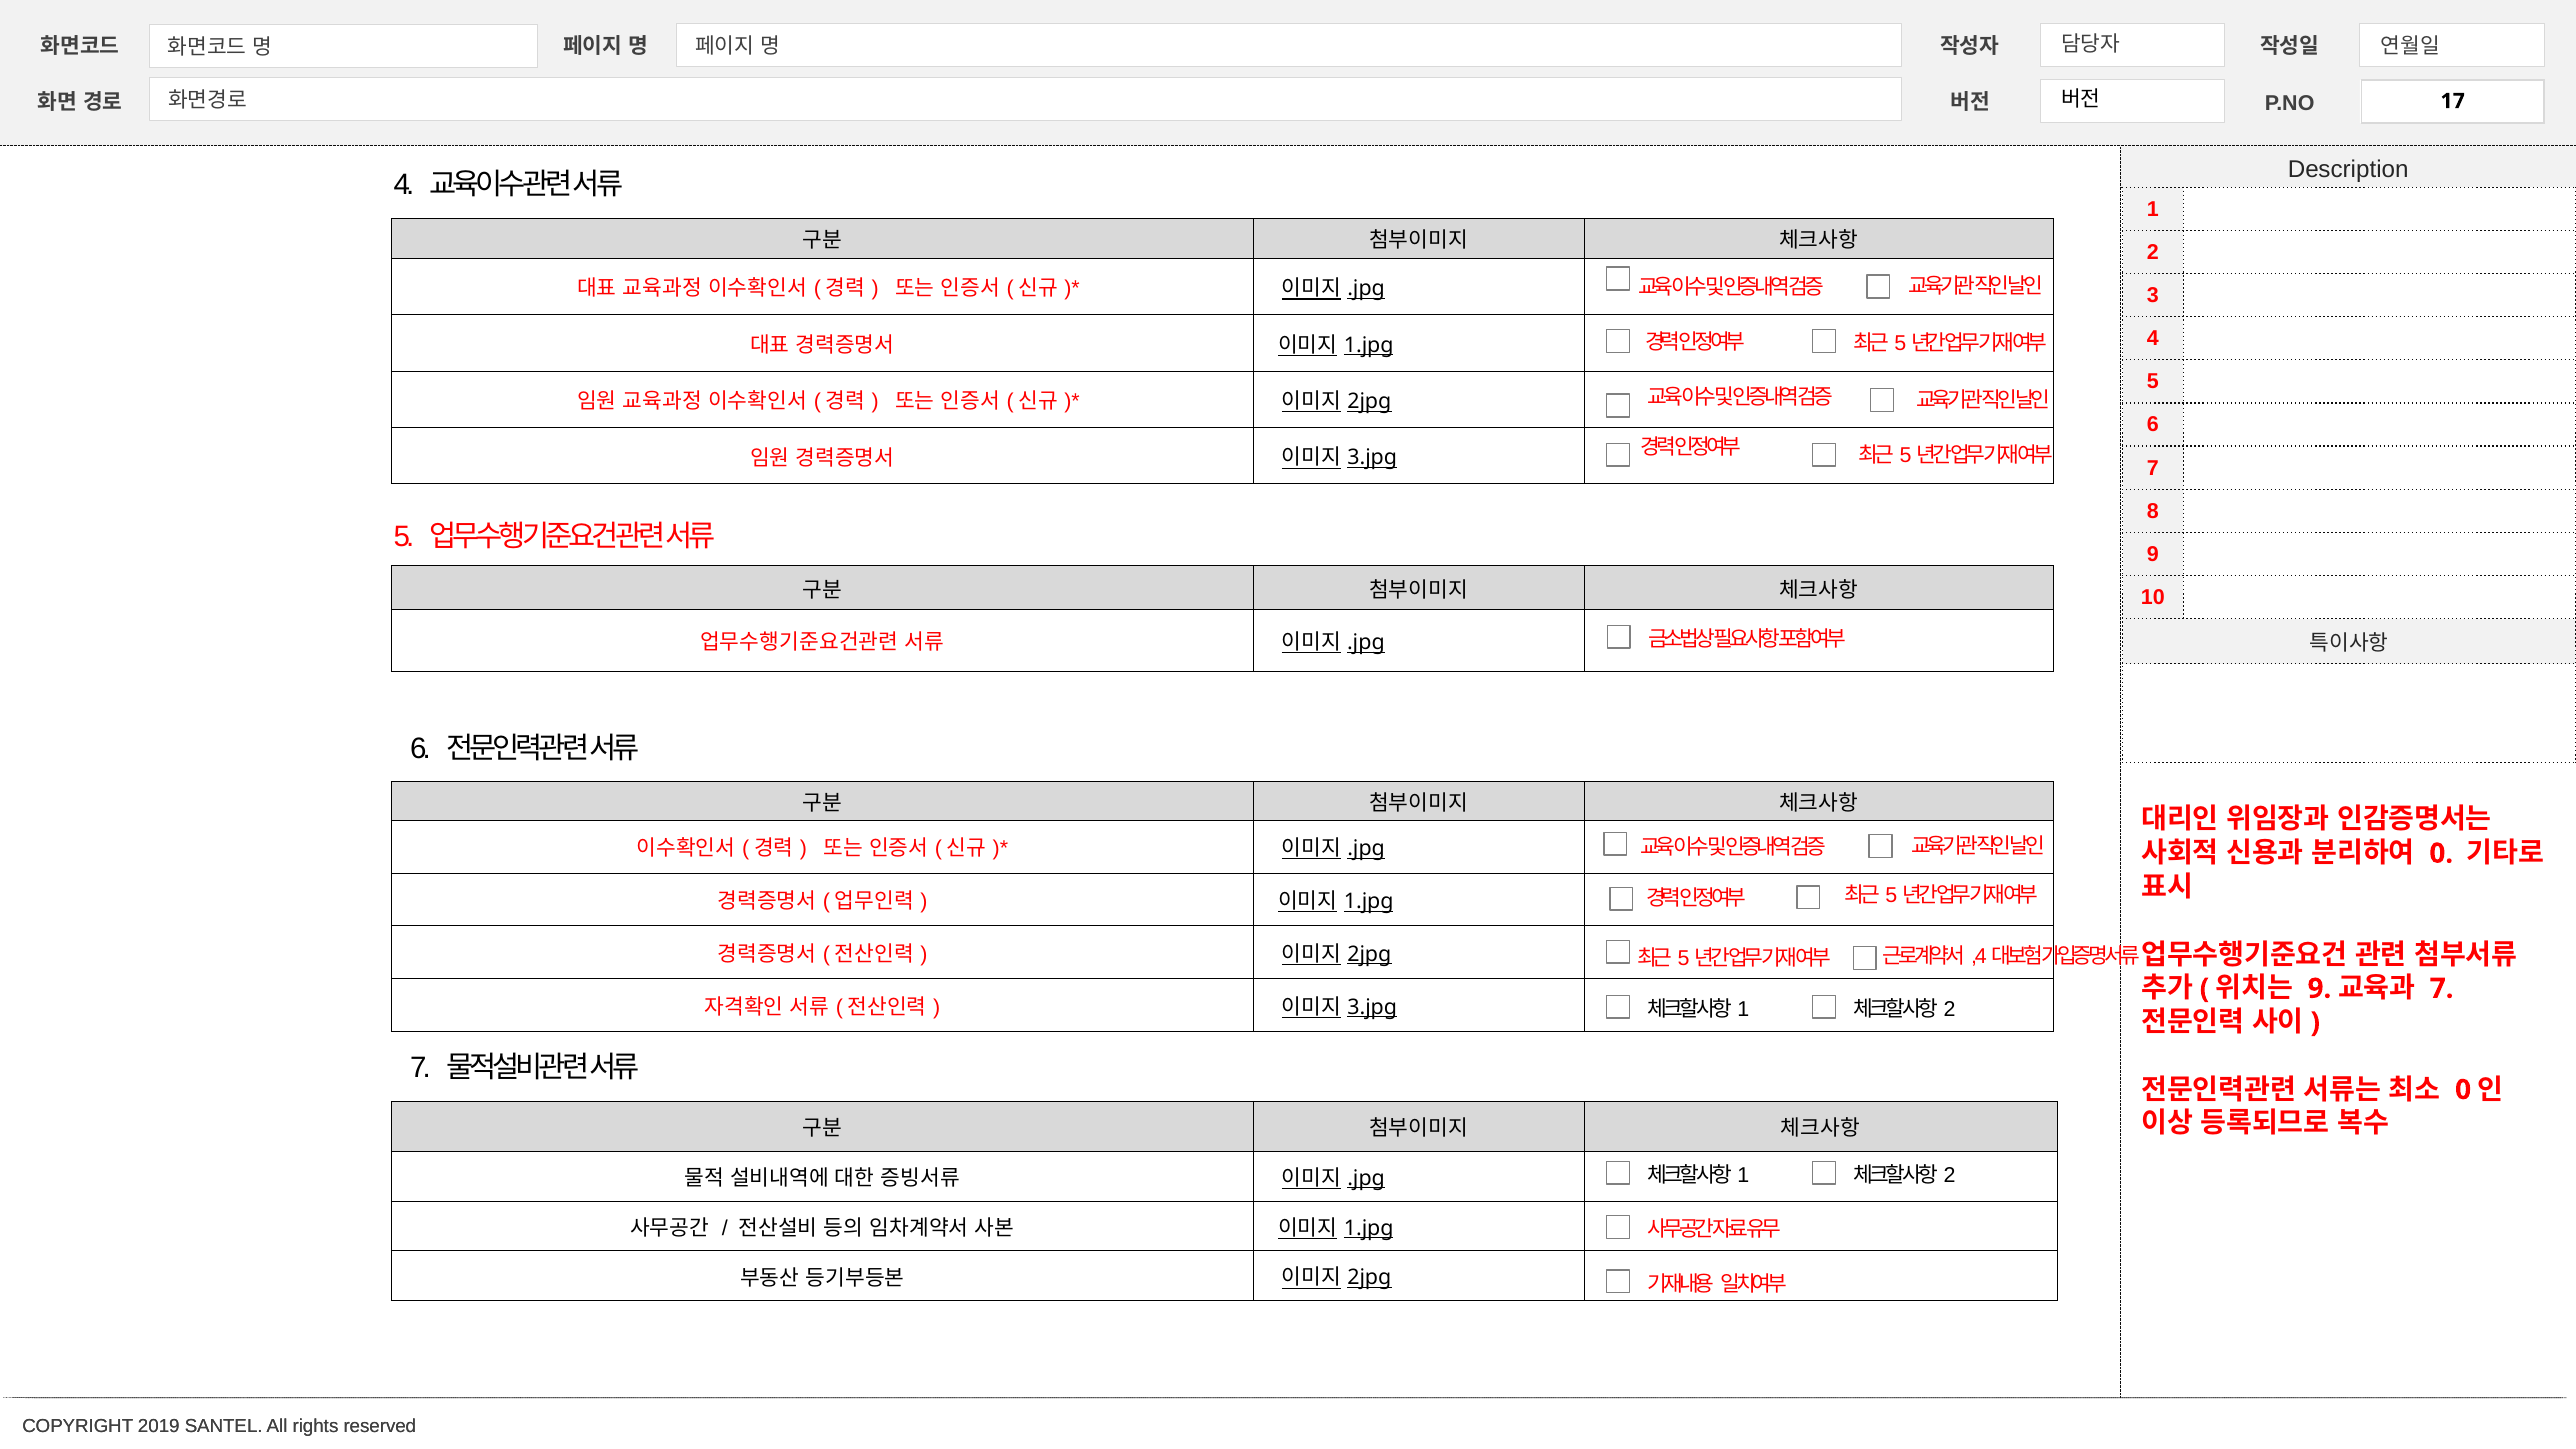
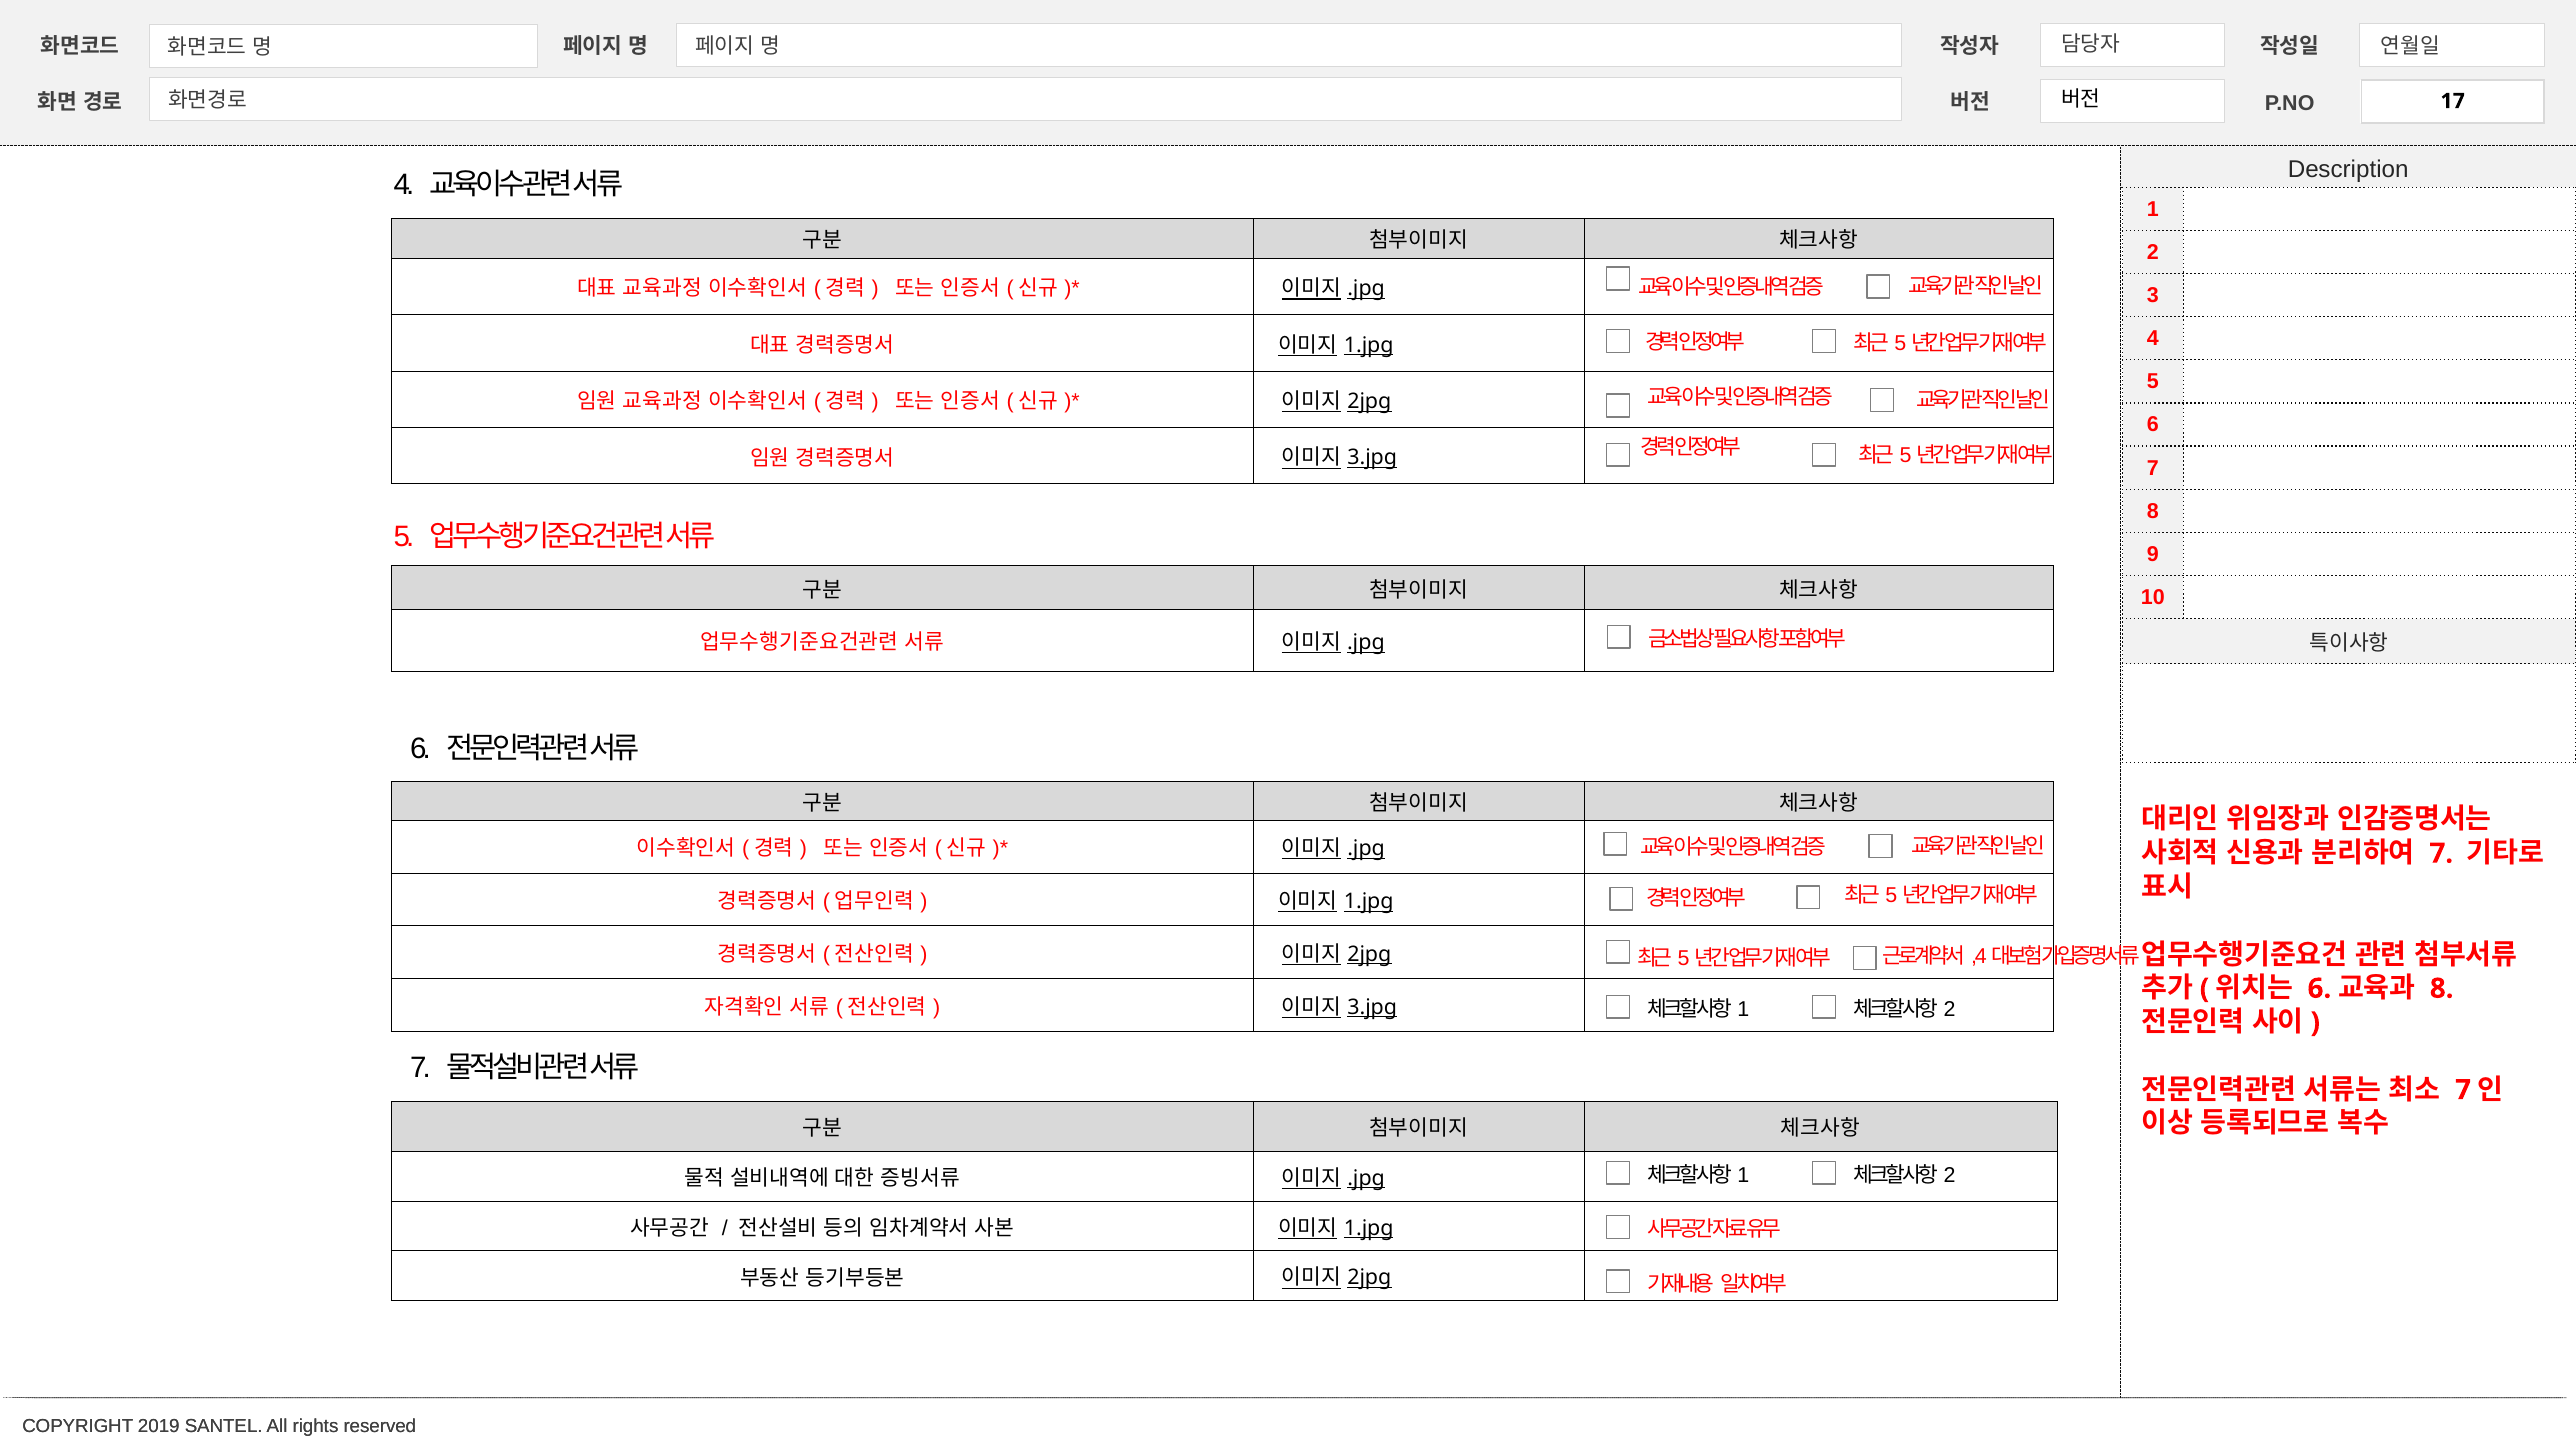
0 at (2441, 853): 0 -> 7
9 at (2319, 988): 9 -> 6
7 at (2442, 988): 7 -> 8
0 at (2463, 1090): 0 -> 7
